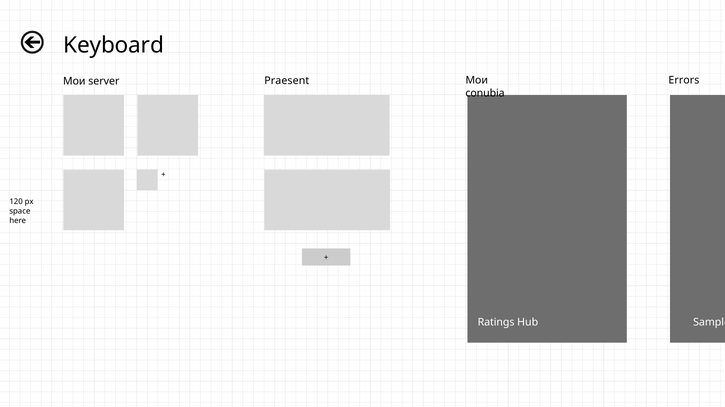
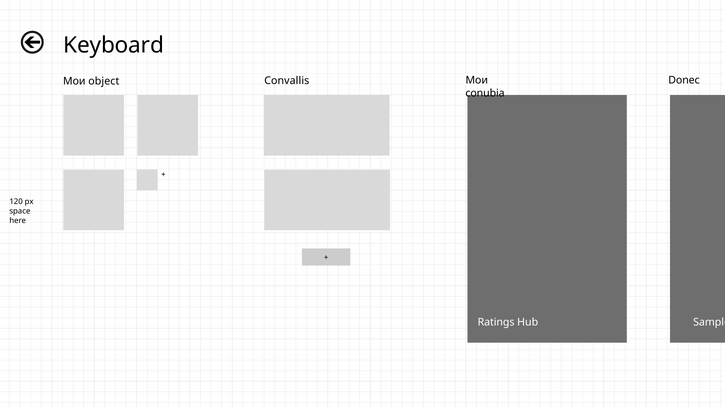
Errors: Errors -> Donec
Praesent: Praesent -> Convallis
server: server -> object
